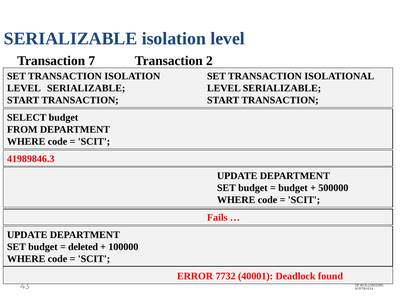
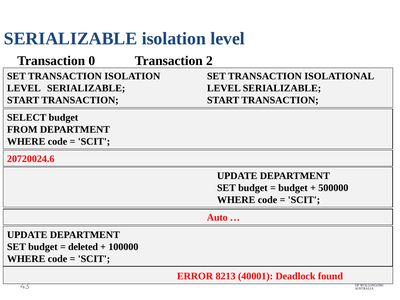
7: 7 -> 0
41989846.3: 41989846.3 -> 20720024.6
Fails: Fails -> Auto
7732: 7732 -> 8213
